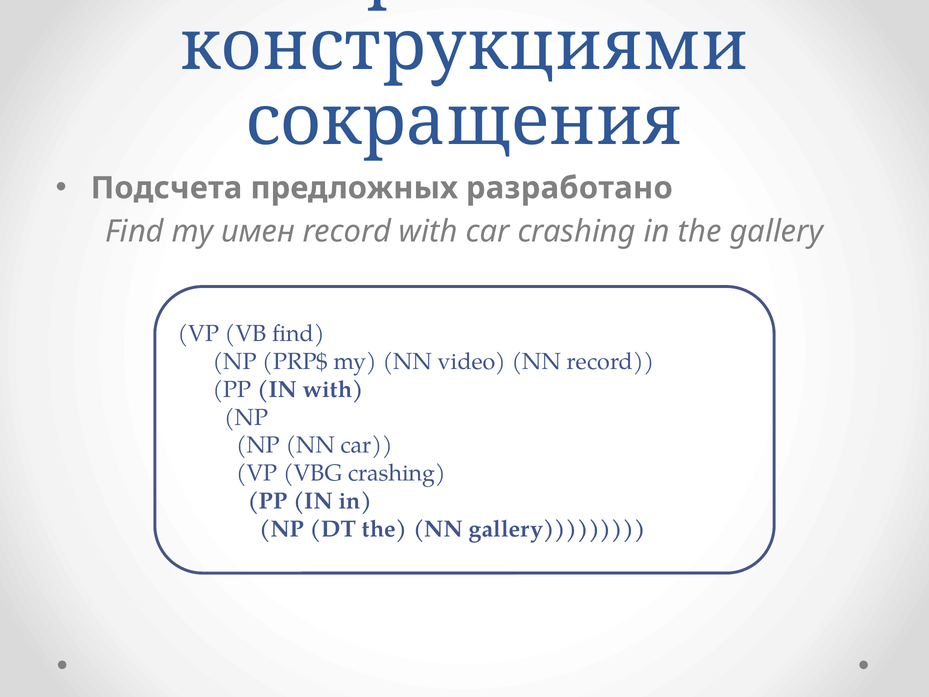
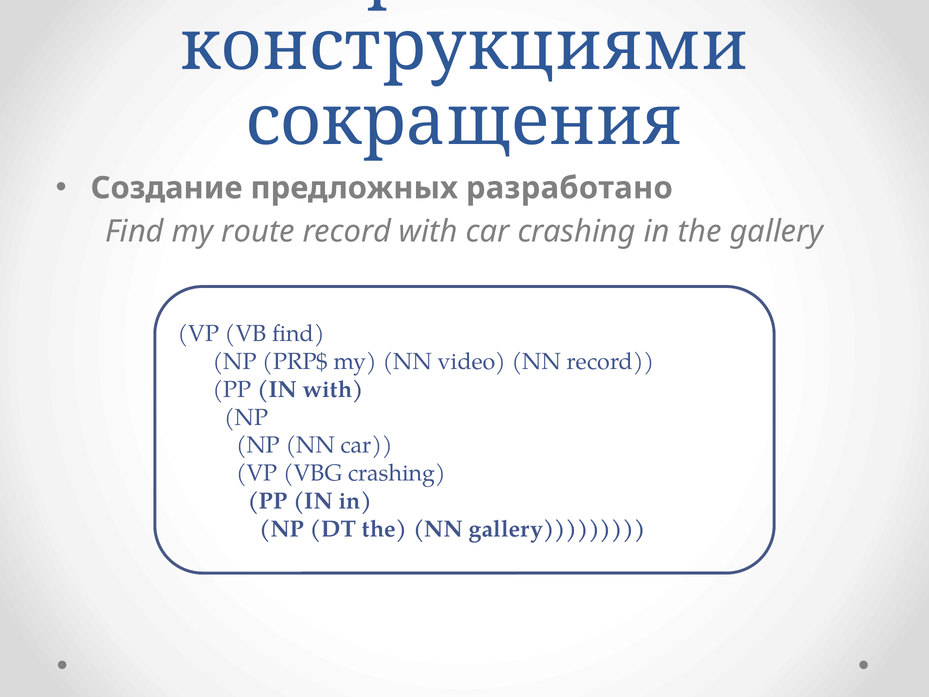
Подсчета: Подсчета -> Создание
имен: имен -> route
